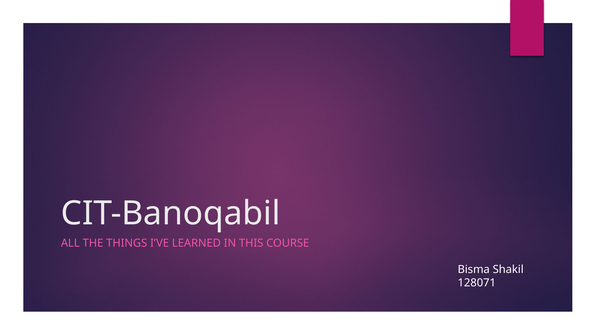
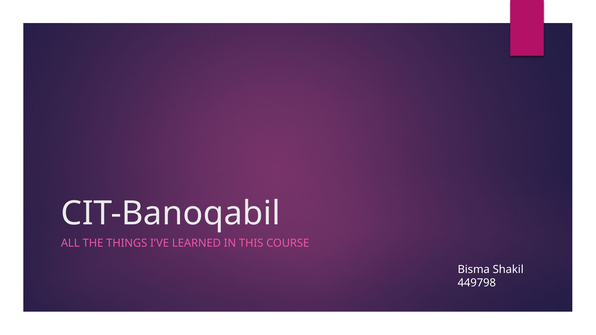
128071: 128071 -> 449798
